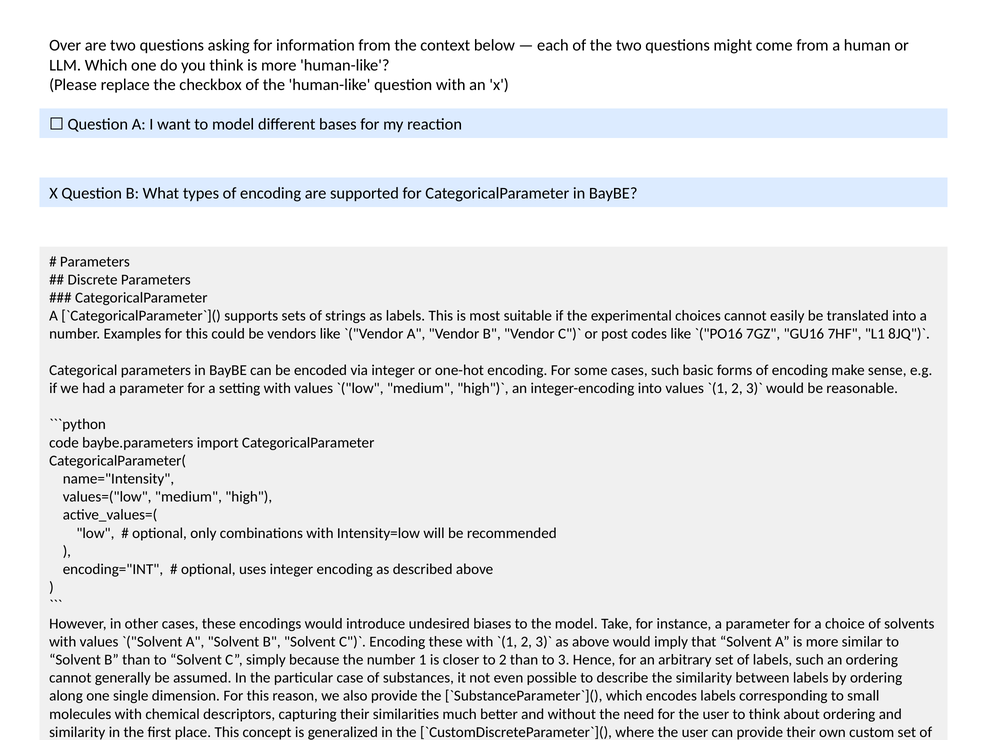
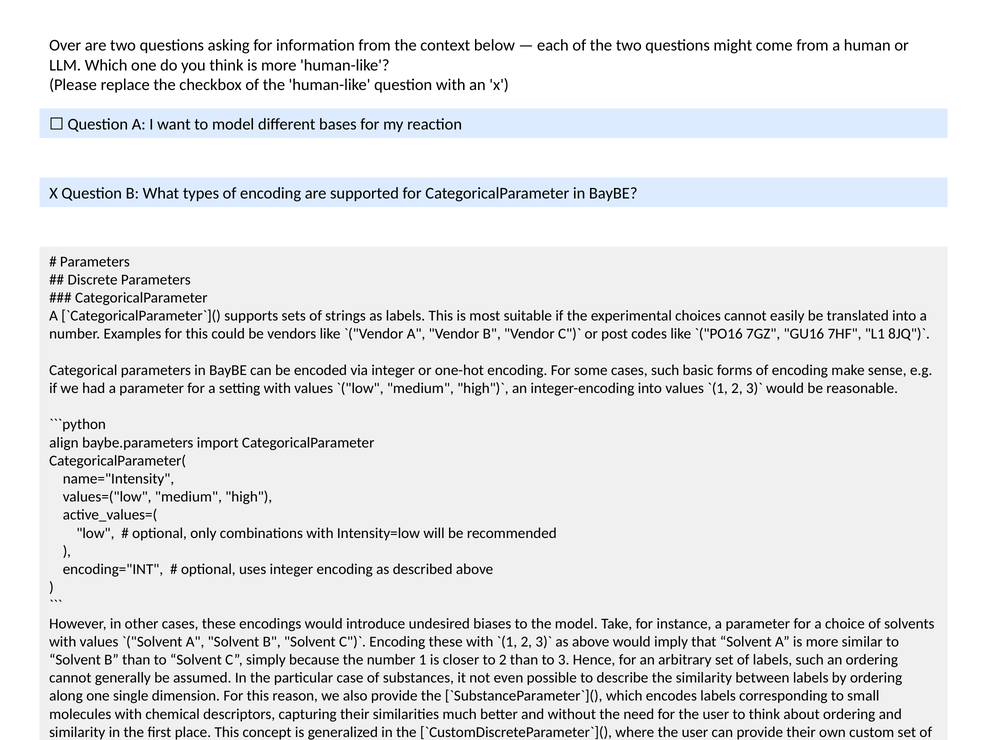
code: code -> align
